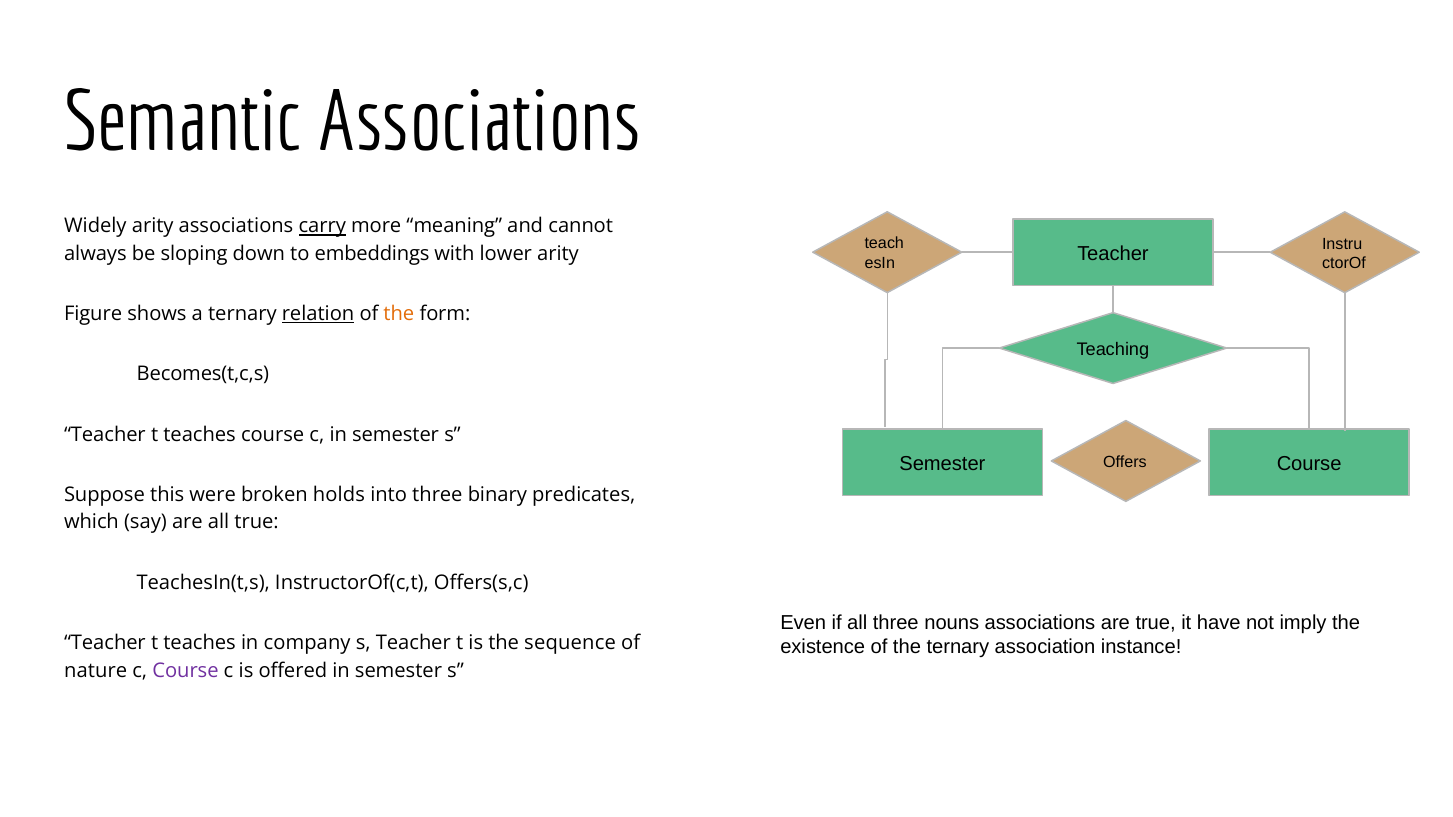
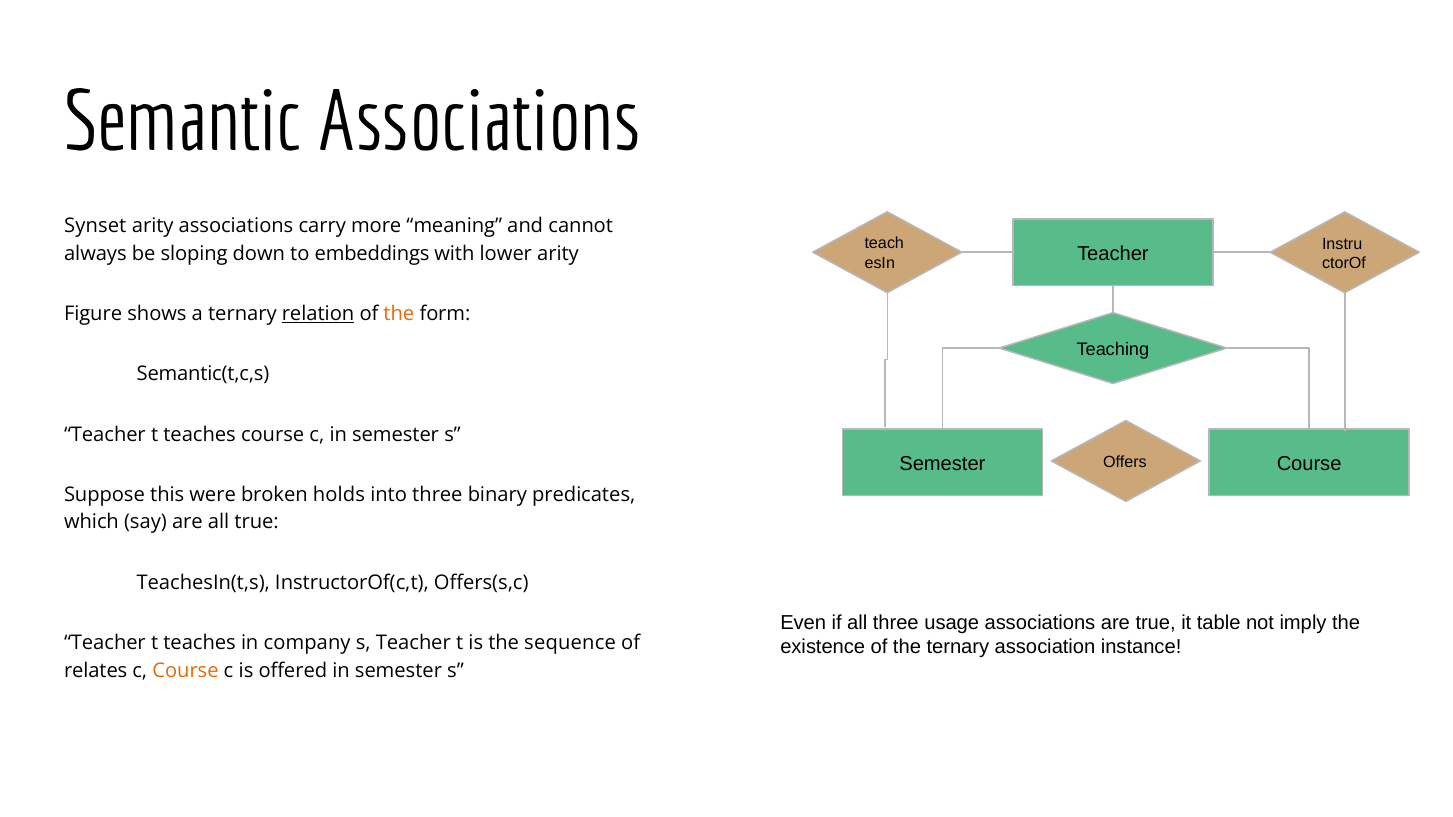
Widely: Widely -> Synset
carry underline: present -> none
Becomes(t,c,s: Becomes(t,c,s -> Semantic(t,c,s
nouns: nouns -> usage
have: have -> table
nature: nature -> relates
Course at (186, 671) colour: purple -> orange
